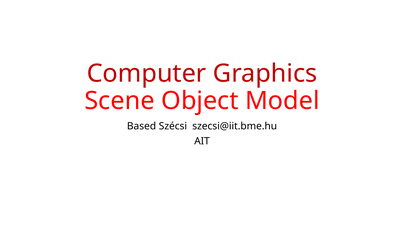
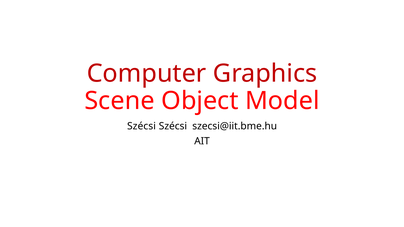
Based at (142, 126): Based -> Szécsi
